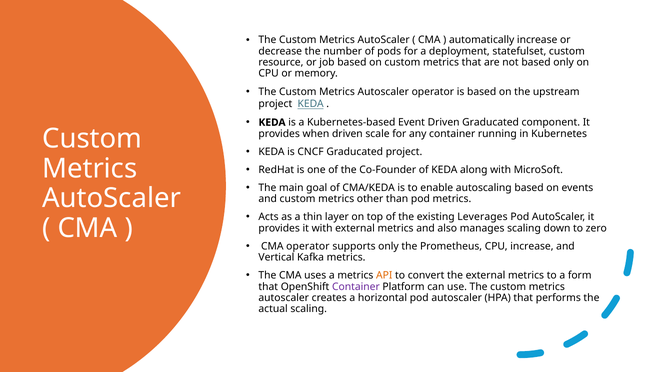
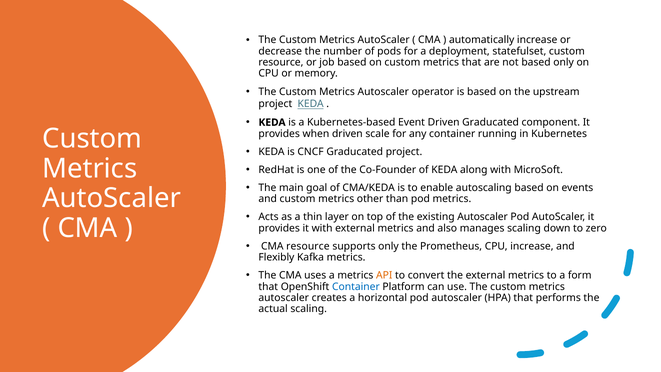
existing Leverages: Leverages -> Autoscaler
CMA operator: operator -> resource
Vertical: Vertical -> Flexibly
Container at (356, 287) colour: purple -> blue
